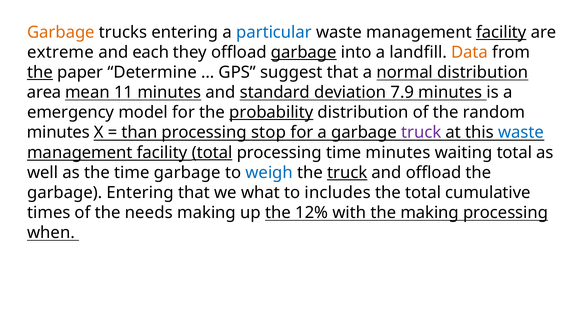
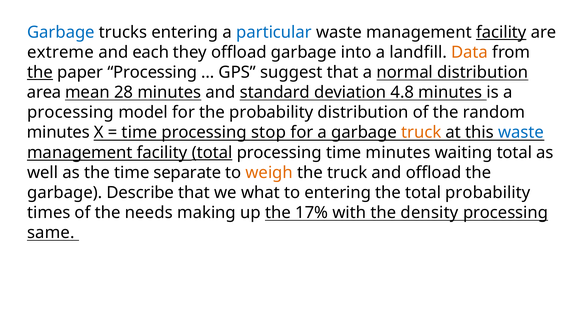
Garbage at (61, 32) colour: orange -> blue
garbage at (304, 52) underline: present -> none
paper Determine: Determine -> Processing
11: 11 -> 28
7.9: 7.9 -> 4.8
emergency at (71, 112): emergency -> processing
probability at (271, 112) underline: present -> none
than at (139, 132): than -> time
truck at (421, 132) colour: purple -> orange
time garbage: garbage -> separate
weigh colour: blue -> orange
truck at (347, 172) underline: present -> none
garbage Entering: Entering -> Describe
to includes: includes -> entering
total cumulative: cumulative -> probability
12%: 12% -> 17%
the making: making -> density
when: when -> same
